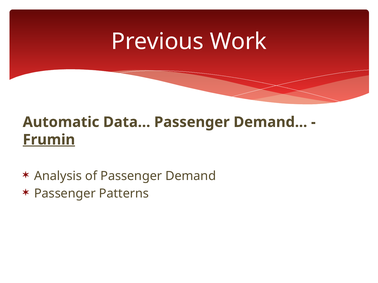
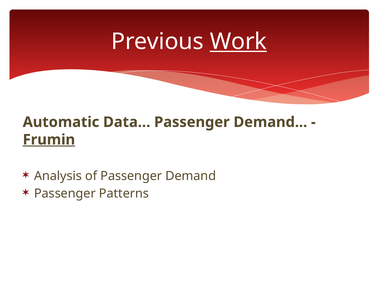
Work underline: none -> present
